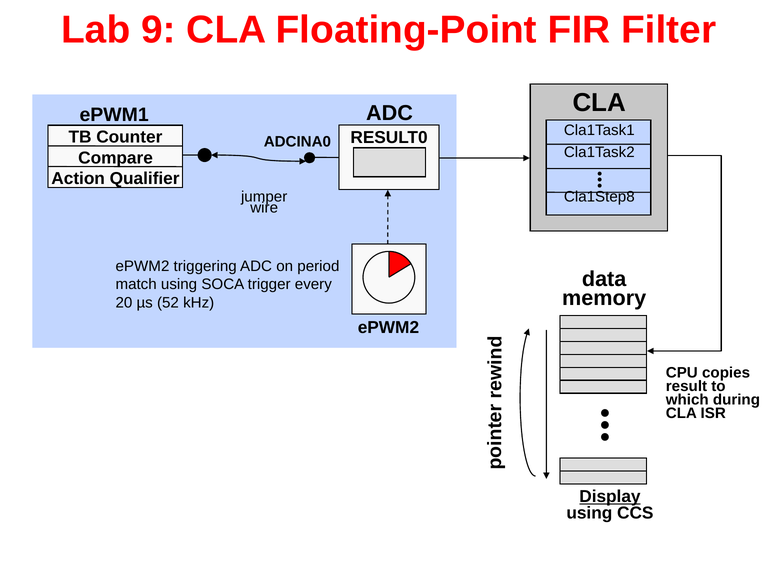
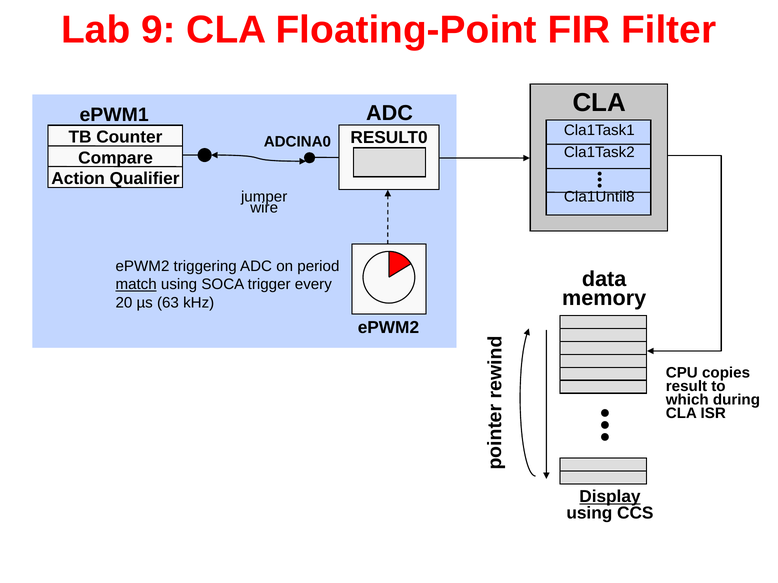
Cla1Step8: Cla1Step8 -> Cla1Until8
match underline: none -> present
52: 52 -> 63
